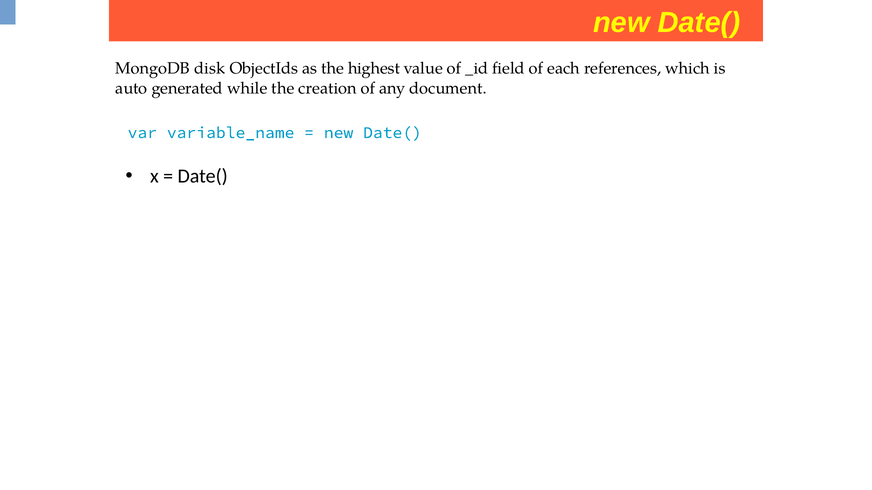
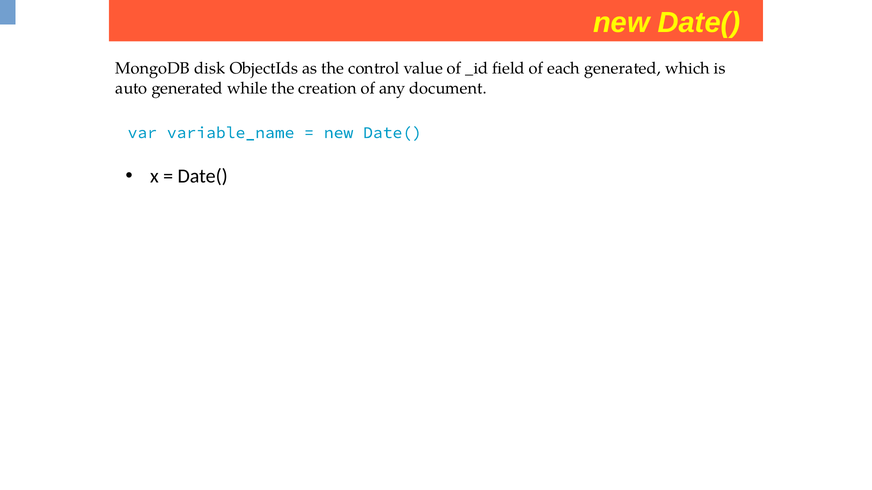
highest: highest -> control
each references: references -> generated
